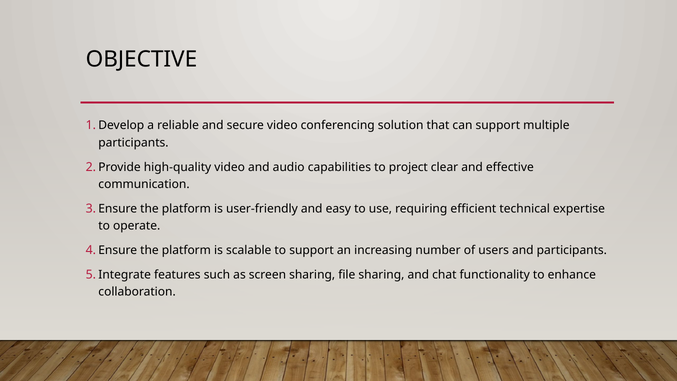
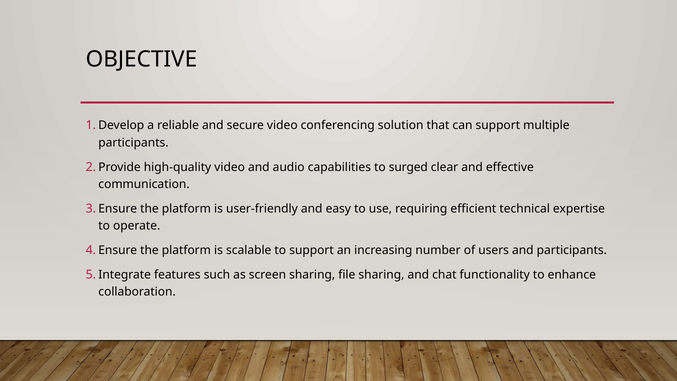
project: project -> surged
